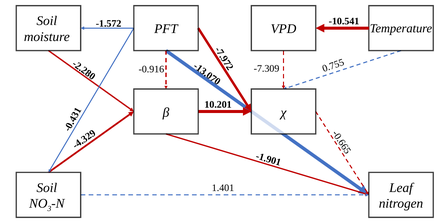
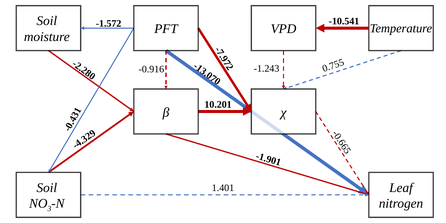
-7.309: -7.309 -> -1.243
